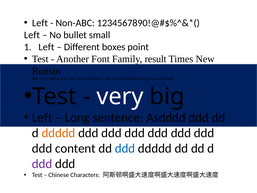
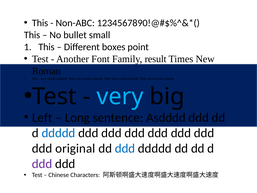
Left at (40, 23): Left -> This
Left at (32, 35): Left -> This
Left at (46, 47): Left -> This
very at (120, 96) colour: white -> light blue
ddddd at (58, 133) colour: orange -> blue
ddd content: content -> original
